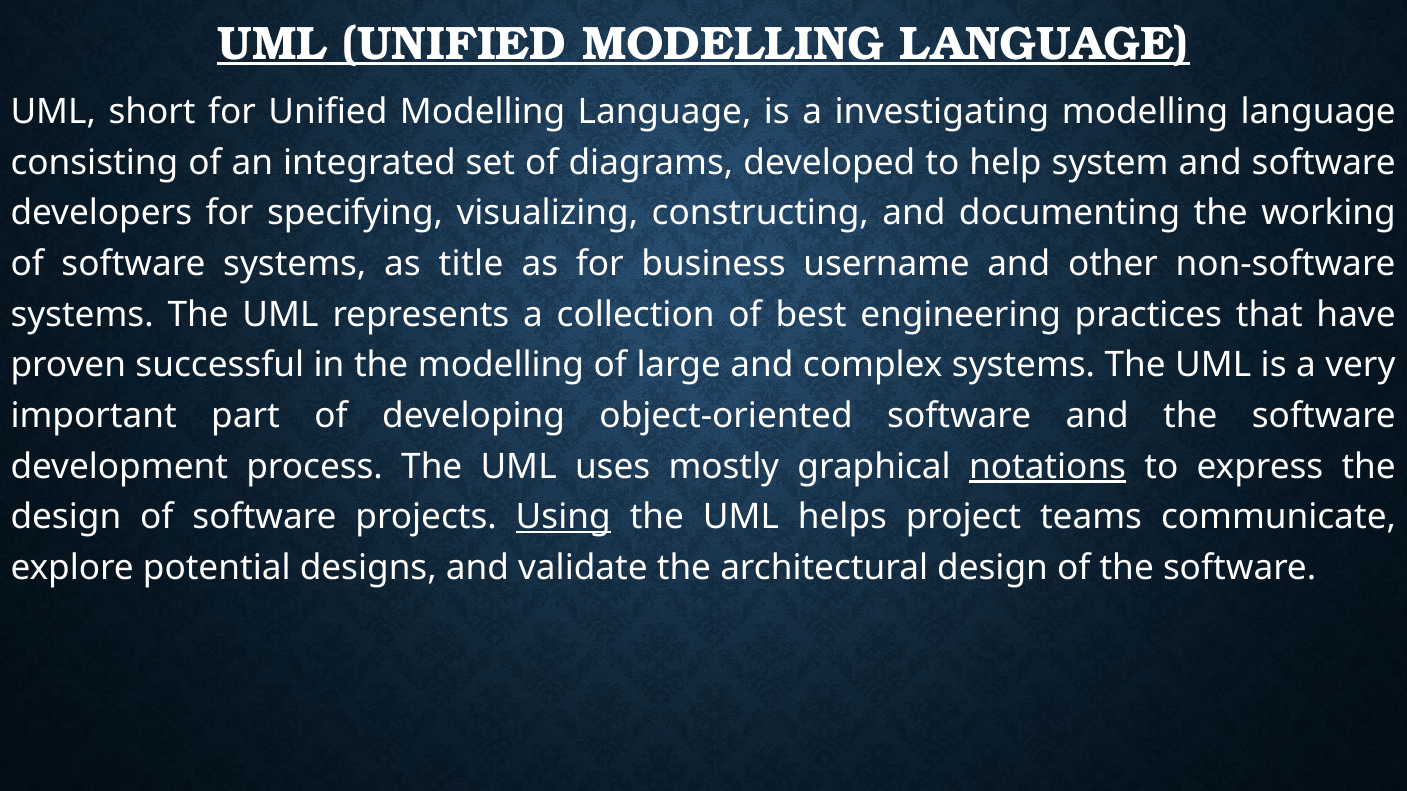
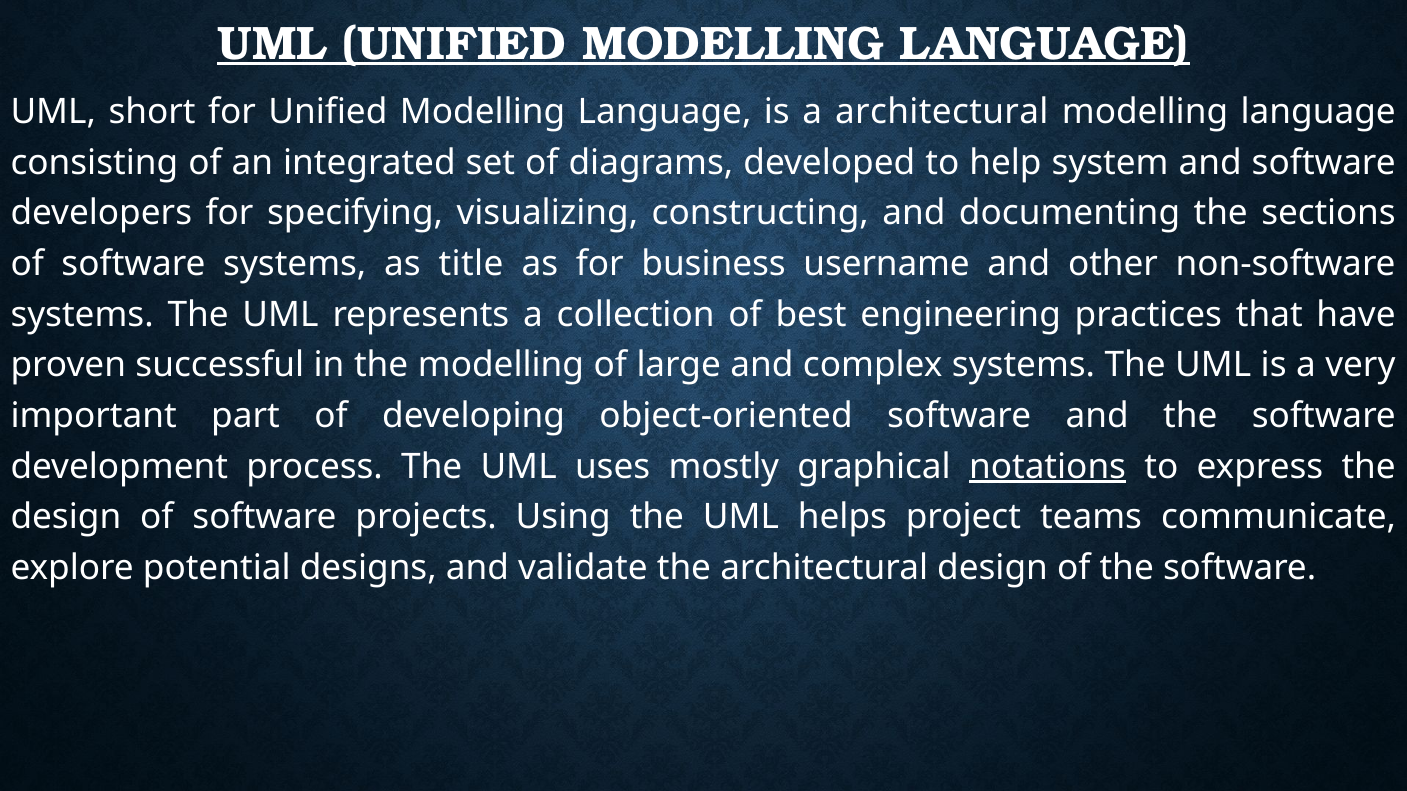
a investigating: investigating -> architectural
working: working -> sections
Using underline: present -> none
